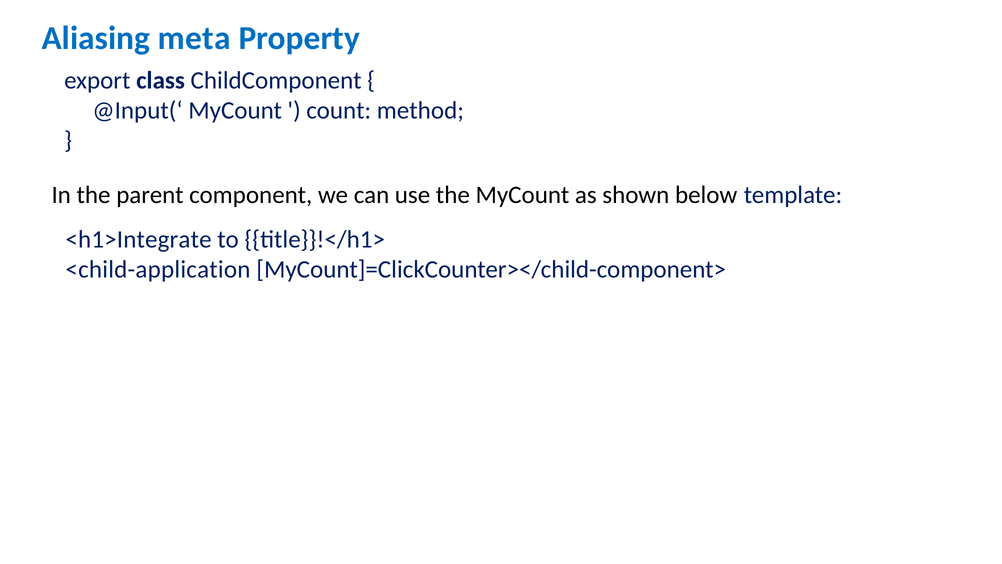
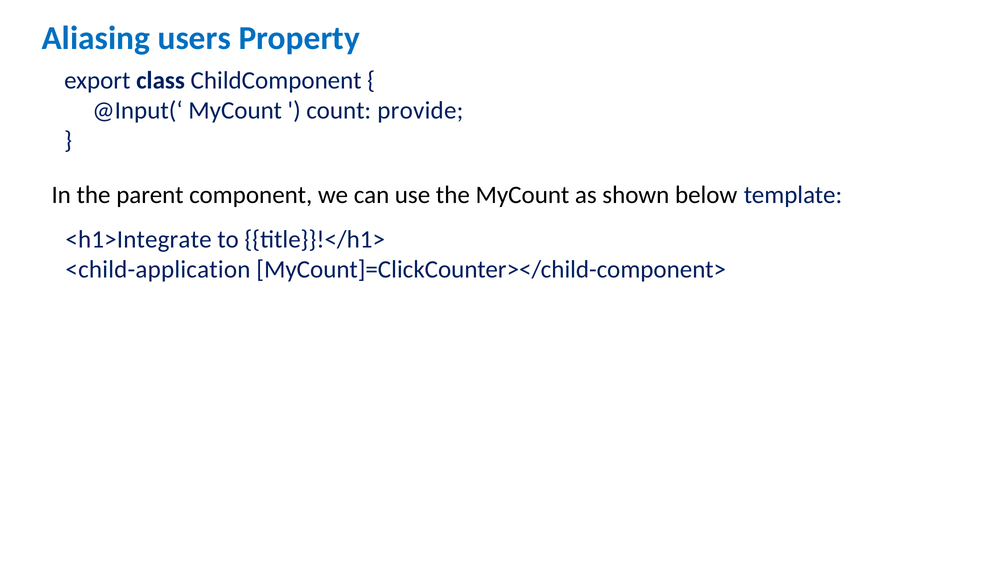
meta: meta -> users
method: method -> provide
